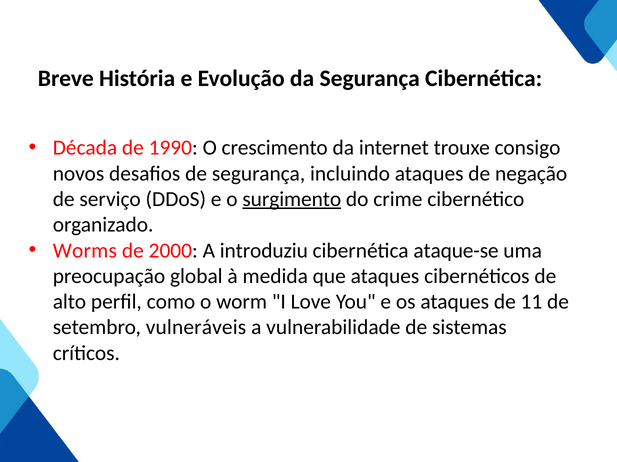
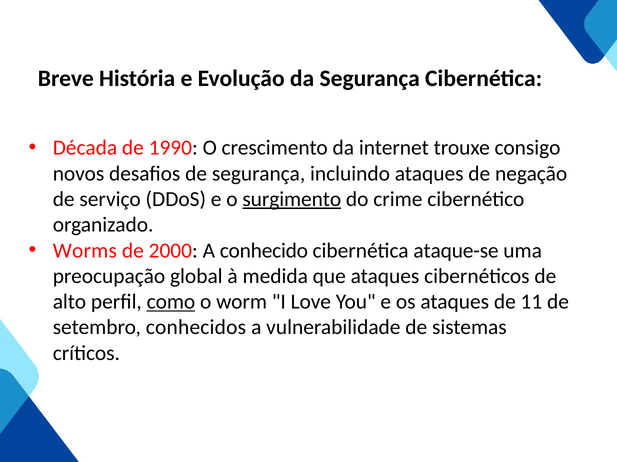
introduziu: introduziu -> conhecido
como underline: none -> present
vulneráveis: vulneráveis -> conhecidos
